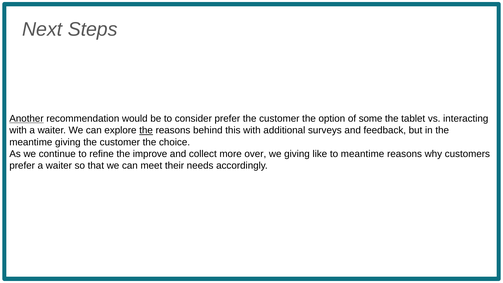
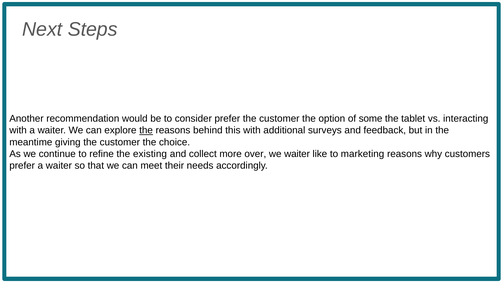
Another underline: present -> none
improve: improve -> existing
we giving: giving -> waiter
to meantime: meantime -> marketing
